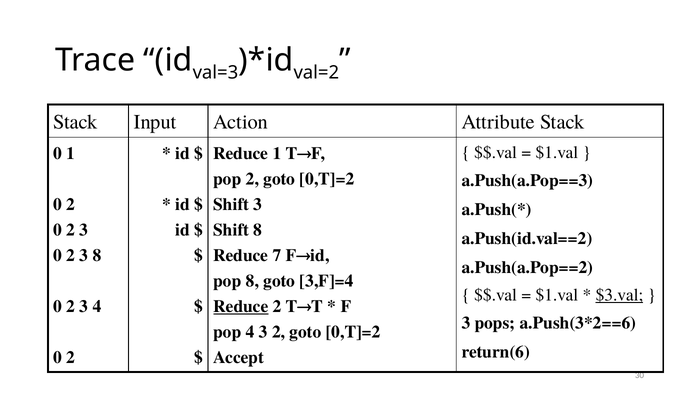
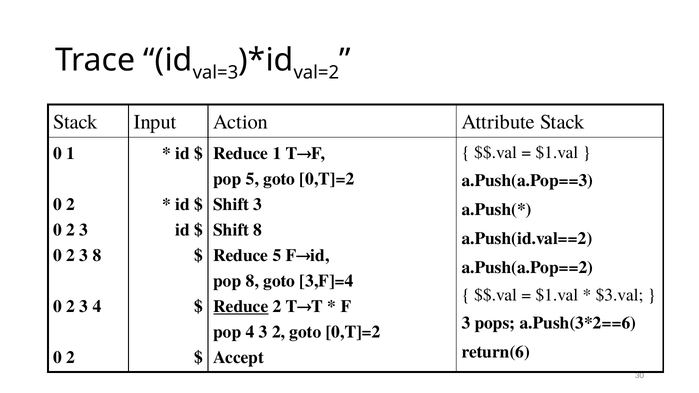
pop 2: 2 -> 5
Reduce 7: 7 -> 5
$3.val underline: present -> none
